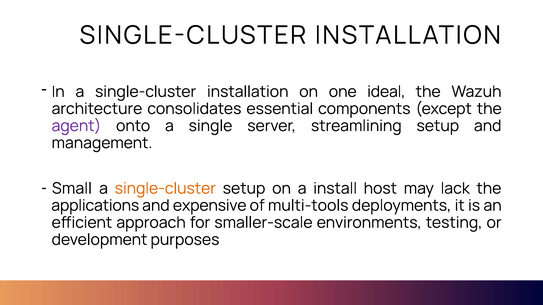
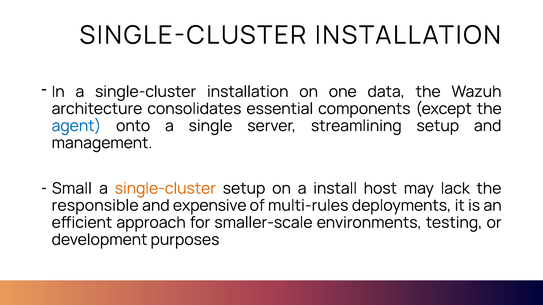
ideal: ideal -> data
agent colour: purple -> blue
applications: applications -> responsible
multi-tools: multi-tools -> multi-rules
